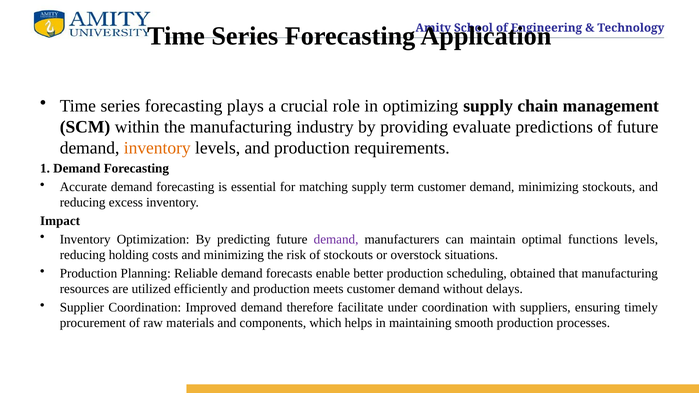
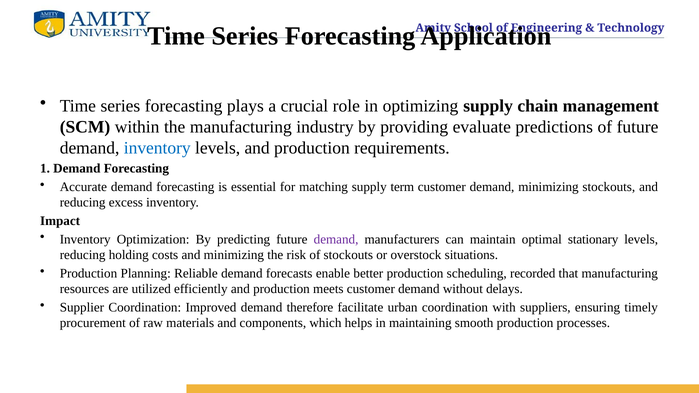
inventory at (157, 148) colour: orange -> blue
functions: functions -> stationary
obtained: obtained -> recorded
under: under -> urban
